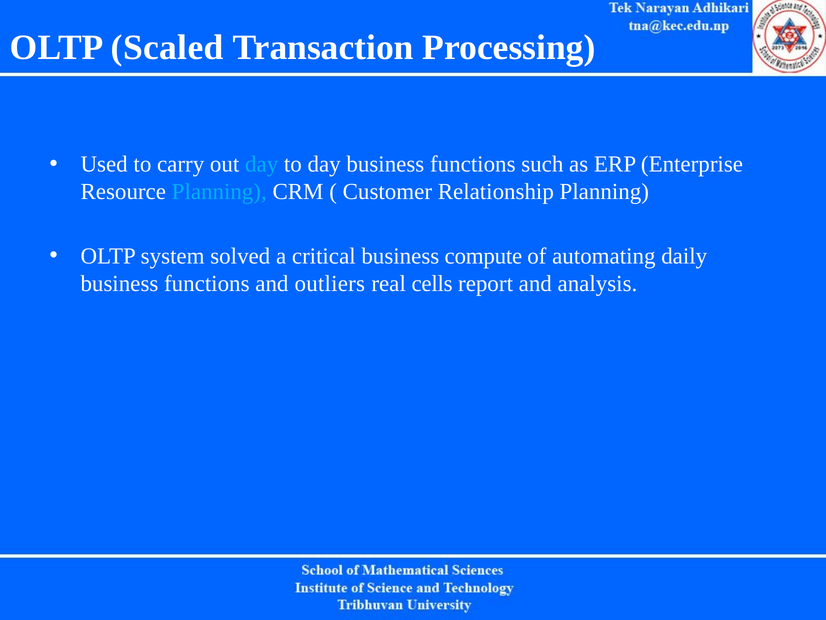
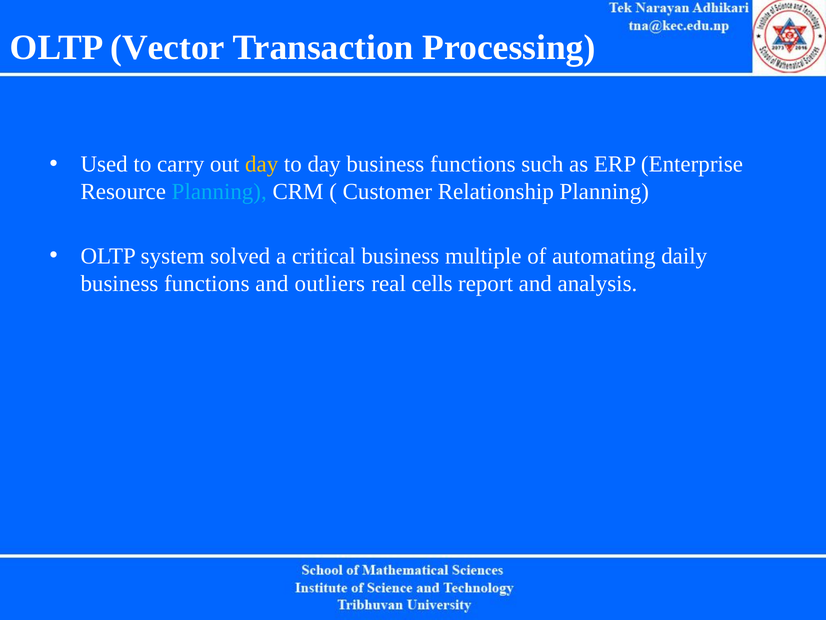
Scaled: Scaled -> Vector
day at (262, 164) colour: light blue -> yellow
compute: compute -> multiple
